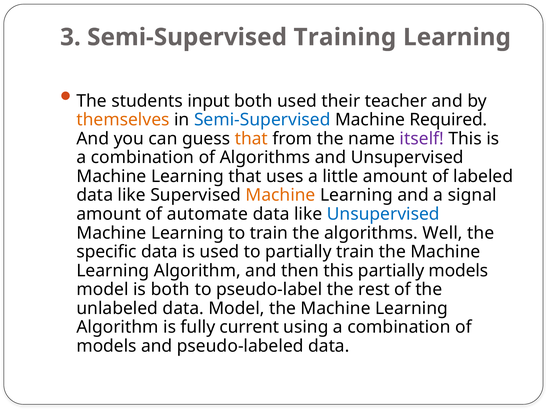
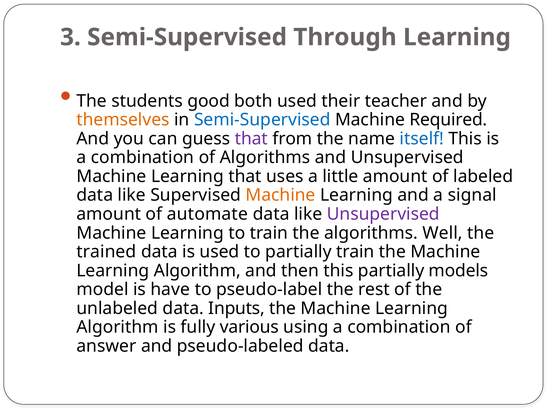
Training: Training -> Through
input: input -> good
that at (251, 139) colour: orange -> purple
itself colour: purple -> blue
Unsupervised at (383, 214) colour: blue -> purple
specific: specific -> trained
is both: both -> have
data Model: Model -> Inputs
current: current -> various
models at (107, 346): models -> answer
